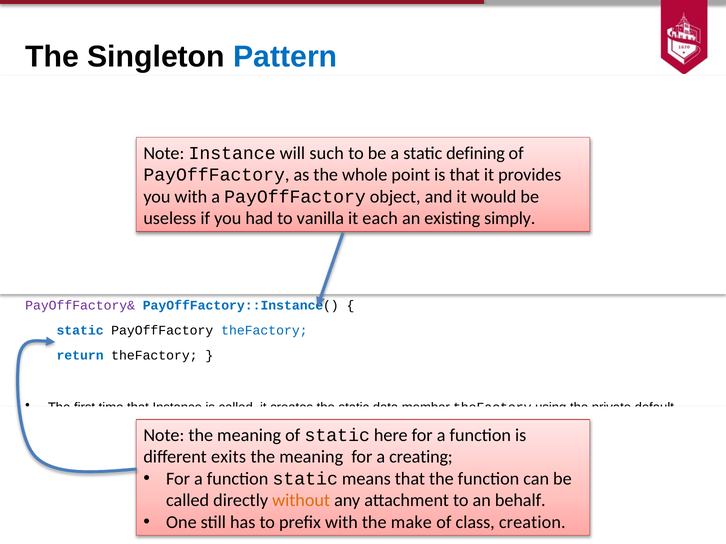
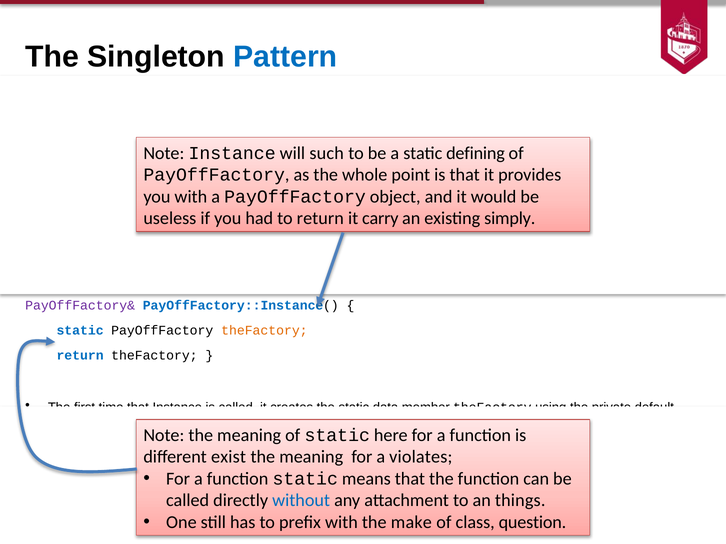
to vanilla: vanilla -> return
each: each -> carry
theFactory at (264, 331) colour: blue -> orange
exits: exits -> exist
creating: creating -> violates
without colour: orange -> blue
behalf: behalf -> things
creation: creation -> question
